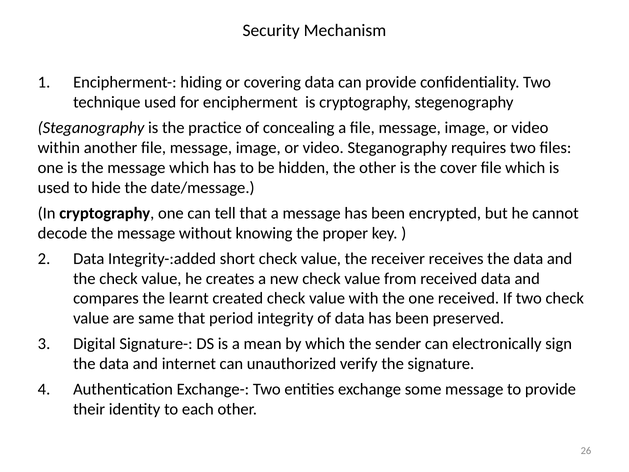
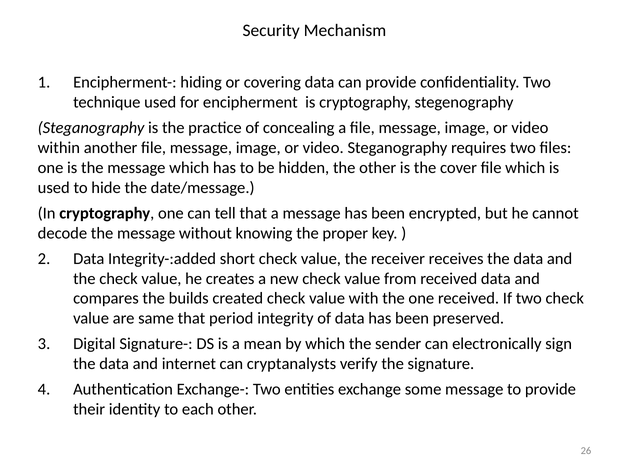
learnt: learnt -> builds
unauthorized: unauthorized -> cryptanalysts
